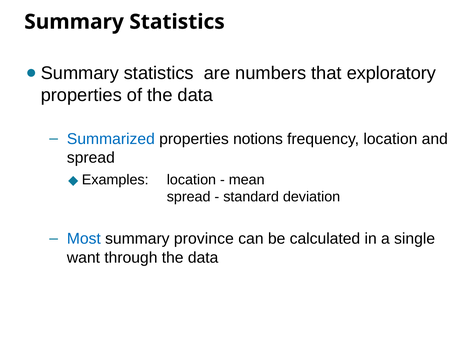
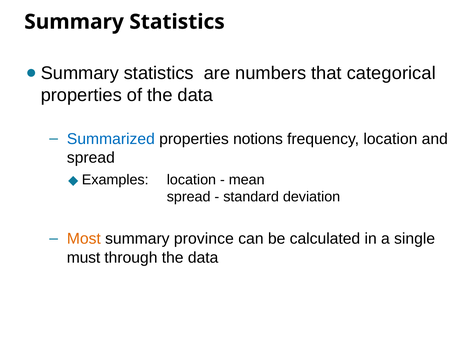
exploratory: exploratory -> categorical
Most colour: blue -> orange
want: want -> must
